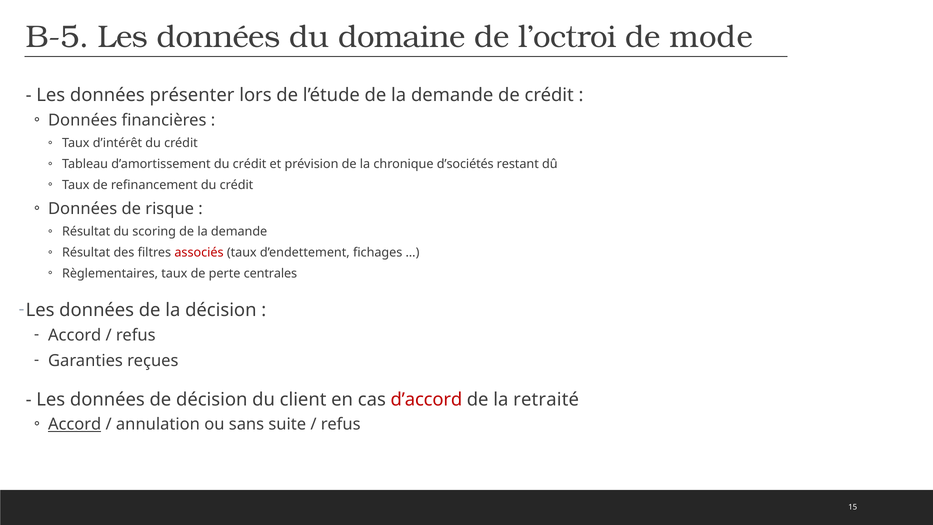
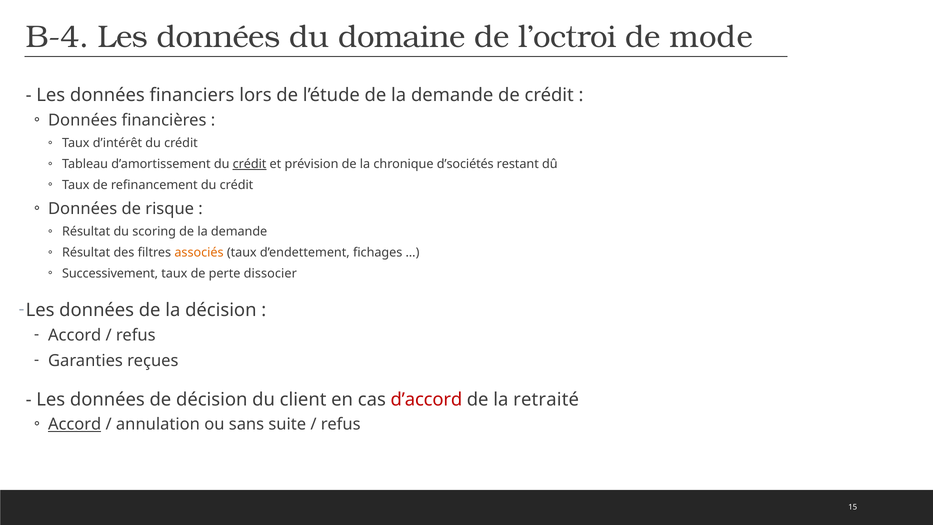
B-5: B-5 -> B-4
présenter: présenter -> financiers
crédit at (250, 164) underline: none -> present
associés colour: red -> orange
Règlementaires: Règlementaires -> Successivement
centrales: centrales -> dissocier
